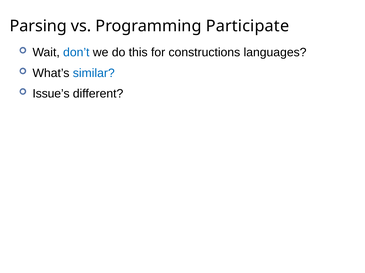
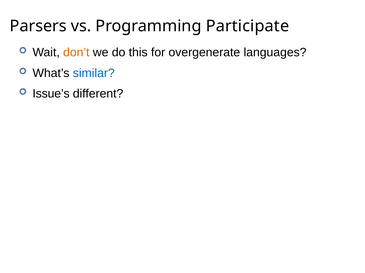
Parsing: Parsing -> Parsers
don’t colour: blue -> orange
constructions: constructions -> overgenerate
